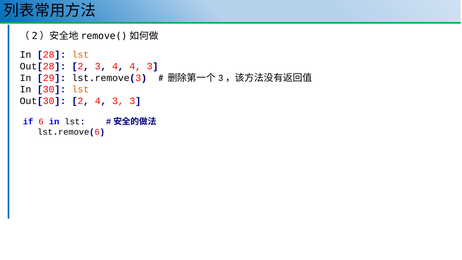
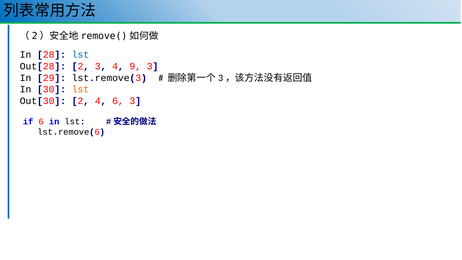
lst at (80, 55) colour: orange -> blue
4 4: 4 -> 9
2 4 3: 3 -> 6
